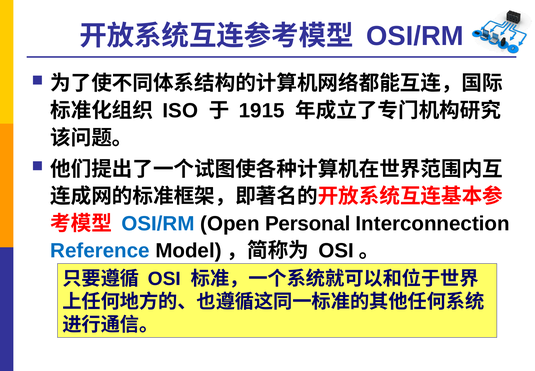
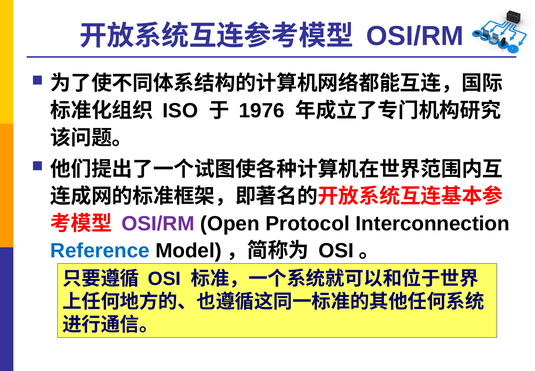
1915: 1915 -> 1976
OSI/RM at (158, 223) colour: blue -> purple
Personal: Personal -> Protocol
